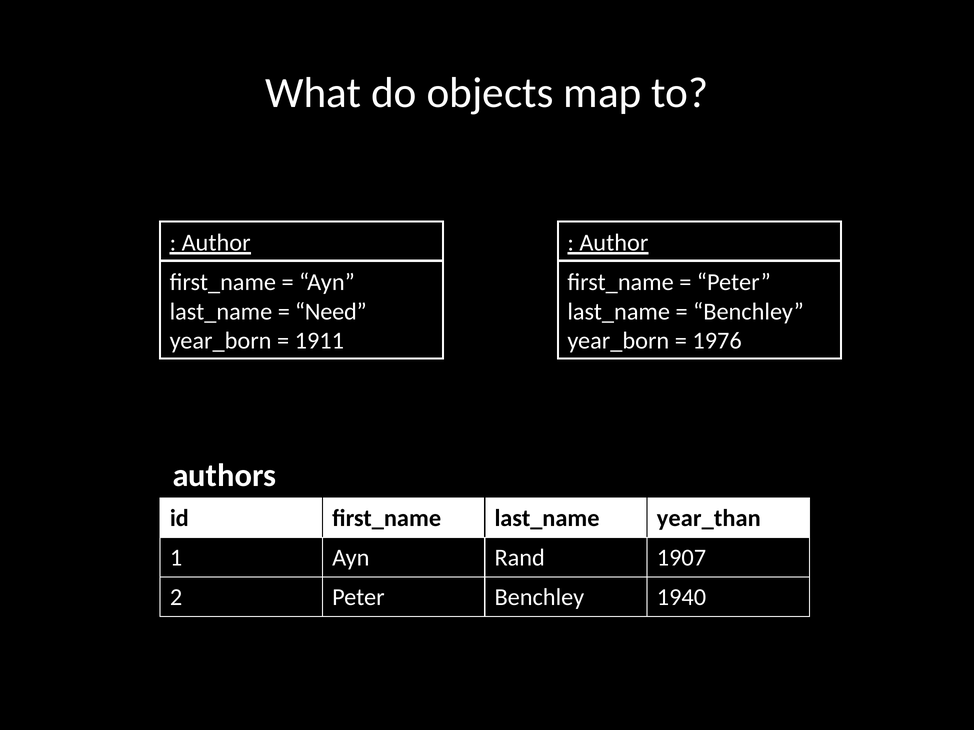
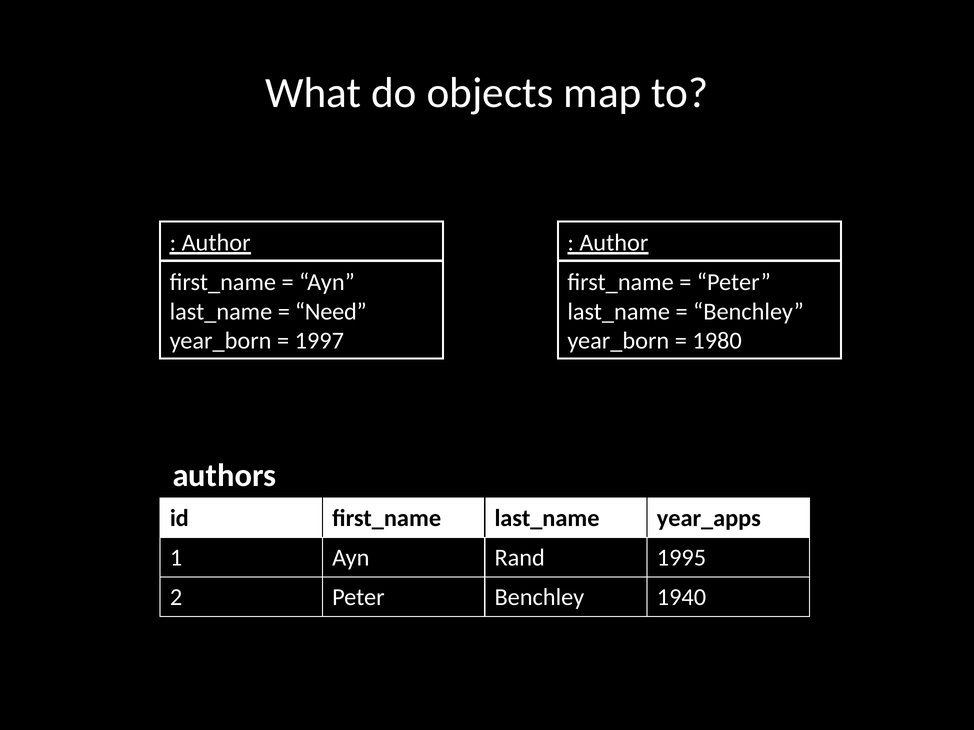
1911: 1911 -> 1997
1976: 1976 -> 1980
year_than: year_than -> year_apps
1907: 1907 -> 1995
